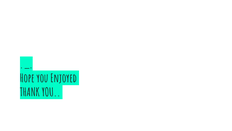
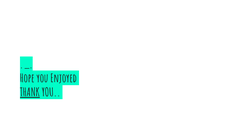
THANK underline: none -> present
